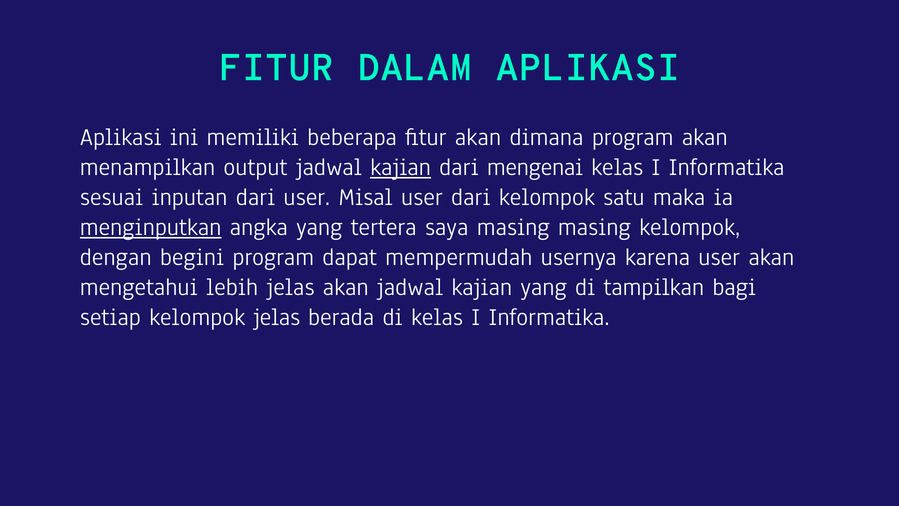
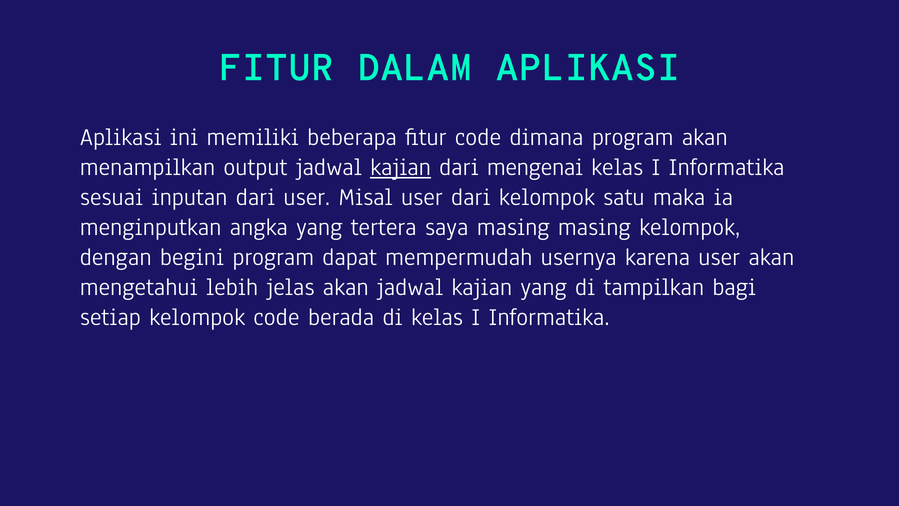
fitur akan: akan -> code
menginputkan underline: present -> none
kelompok jelas: jelas -> code
